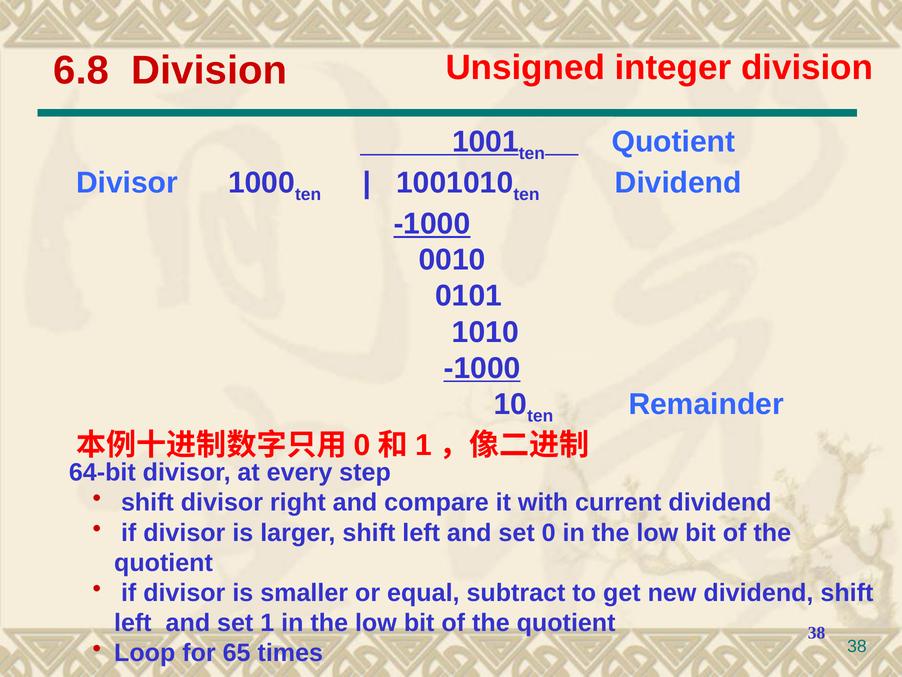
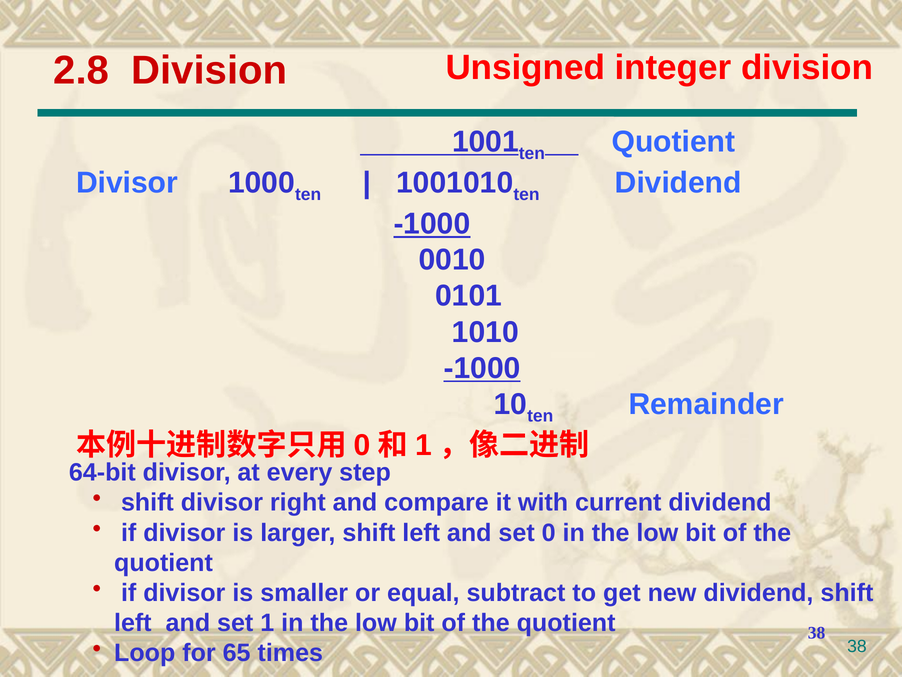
6.8: 6.8 -> 2.8
